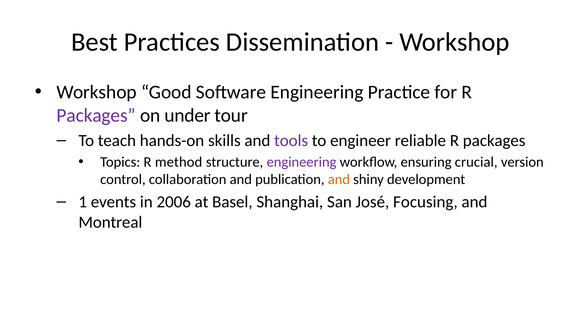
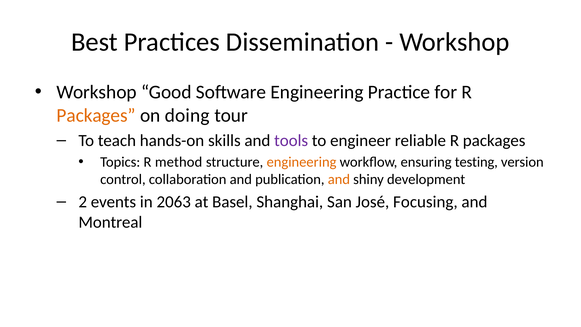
Packages at (96, 115) colour: purple -> orange
under: under -> doing
engineering at (302, 162) colour: purple -> orange
crucial: crucial -> testing
1: 1 -> 2
2006: 2006 -> 2063
